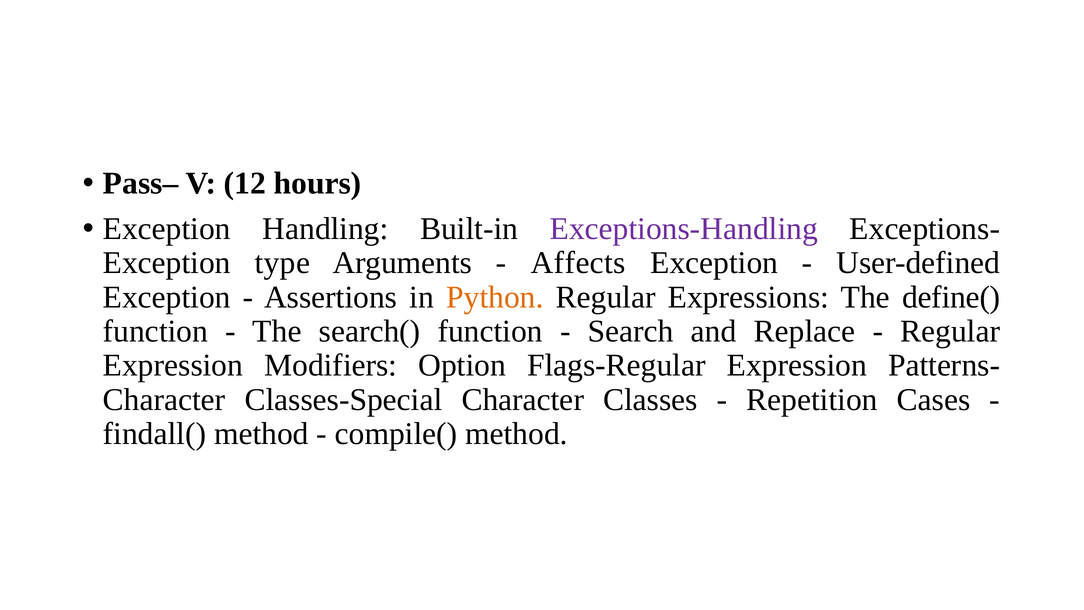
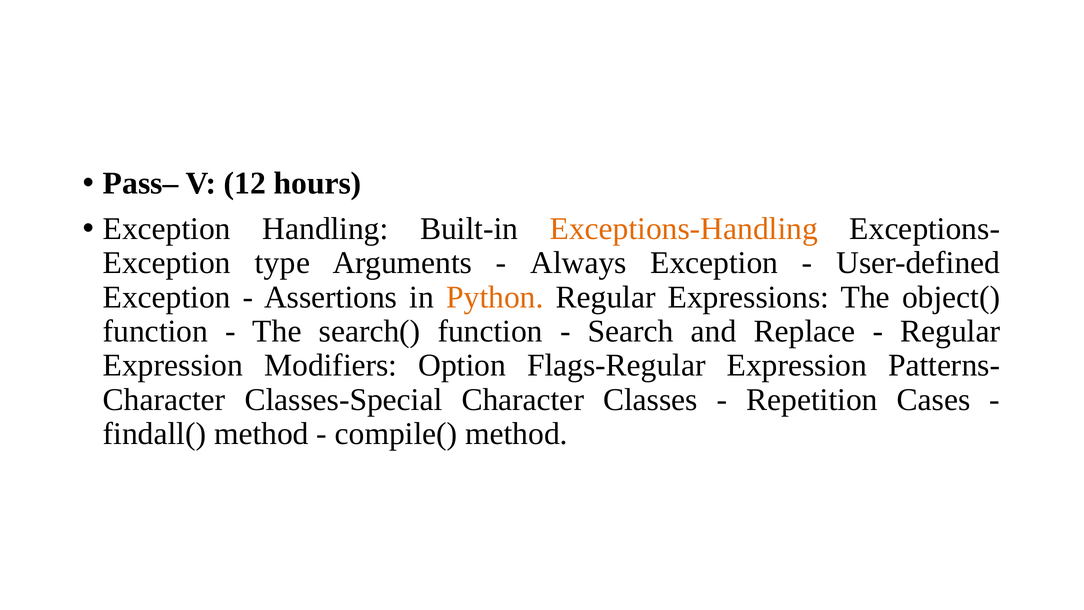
Exceptions-Handling colour: purple -> orange
Affects: Affects -> Always
define(: define( -> object(
